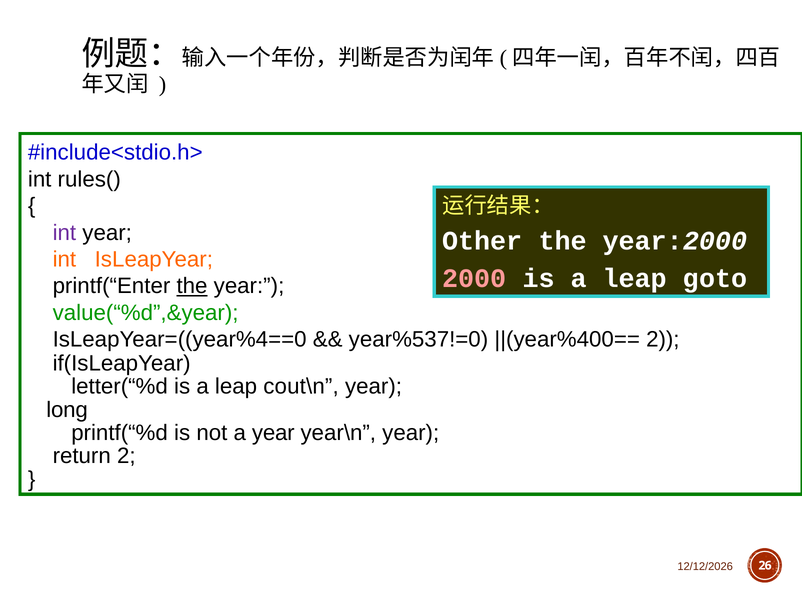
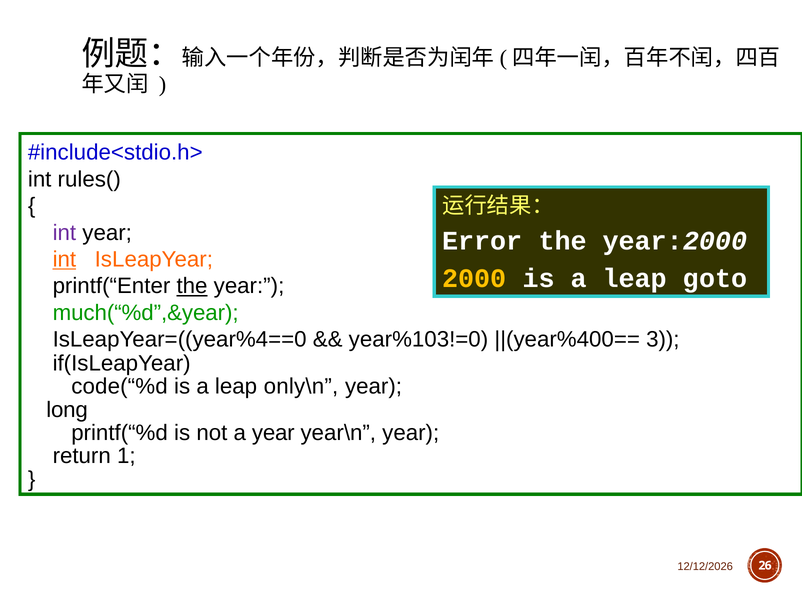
Other: Other -> Error
int at (64, 260) underline: none -> present
2000 colour: pink -> yellow
value(“%d”,&year: value(“%d”,&year -> much(“%d”,&year
year%537!=0: year%537!=0 -> year%103!=0
2 at (663, 340): 2 -> 3
letter(“%d: letter(“%d -> code(“%d
cout\n: cout\n -> only\n
return 2: 2 -> 1
